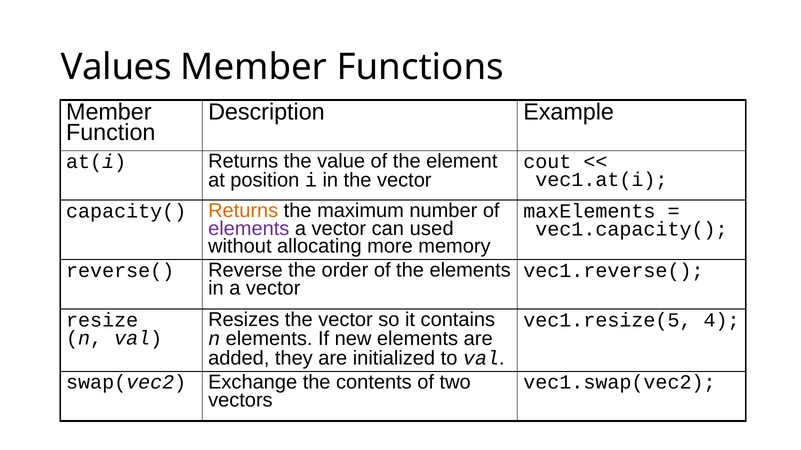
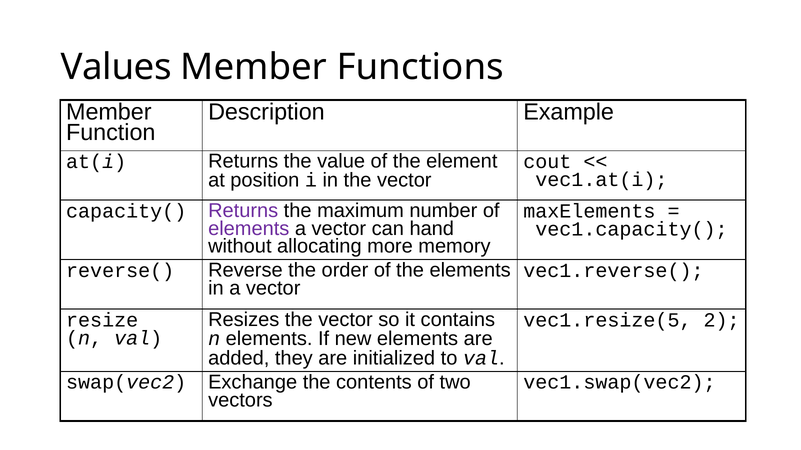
Returns at (243, 211) colour: orange -> purple
used: used -> hand
4: 4 -> 2
